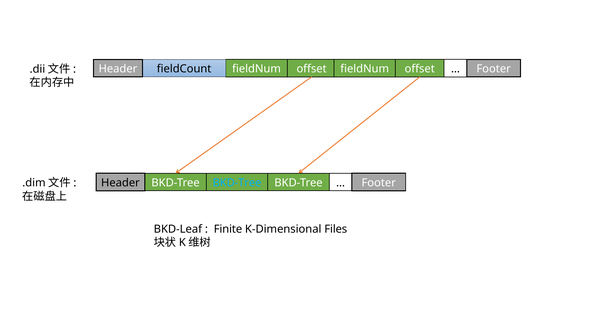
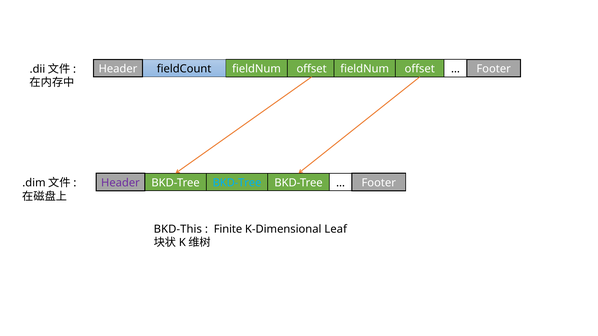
Header at (120, 183) colour: black -> purple
BKD-Leaf: BKD-Leaf -> BKD-This
Files: Files -> Leaf
